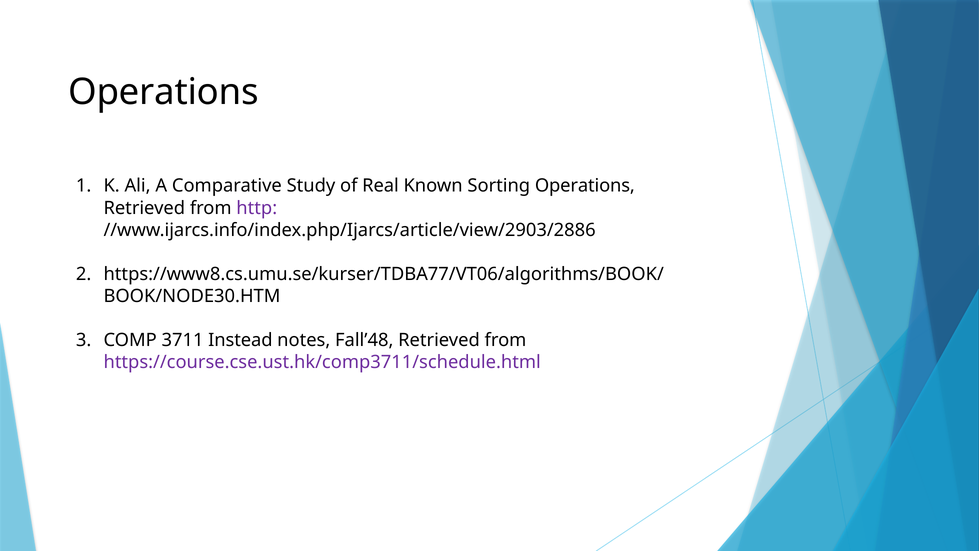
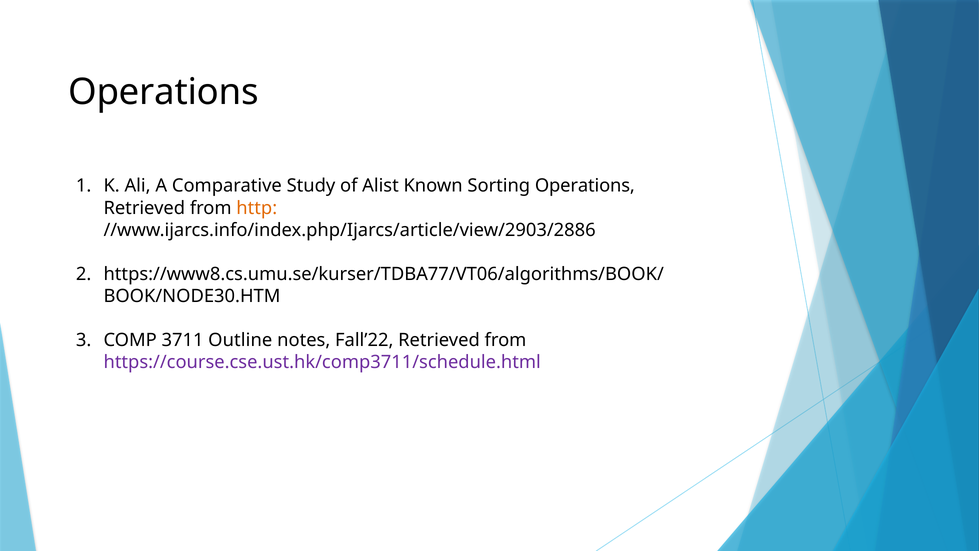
Real: Real -> Alist
http colour: purple -> orange
Instead: Instead -> Outline
Fall’48: Fall’48 -> Fall’22
